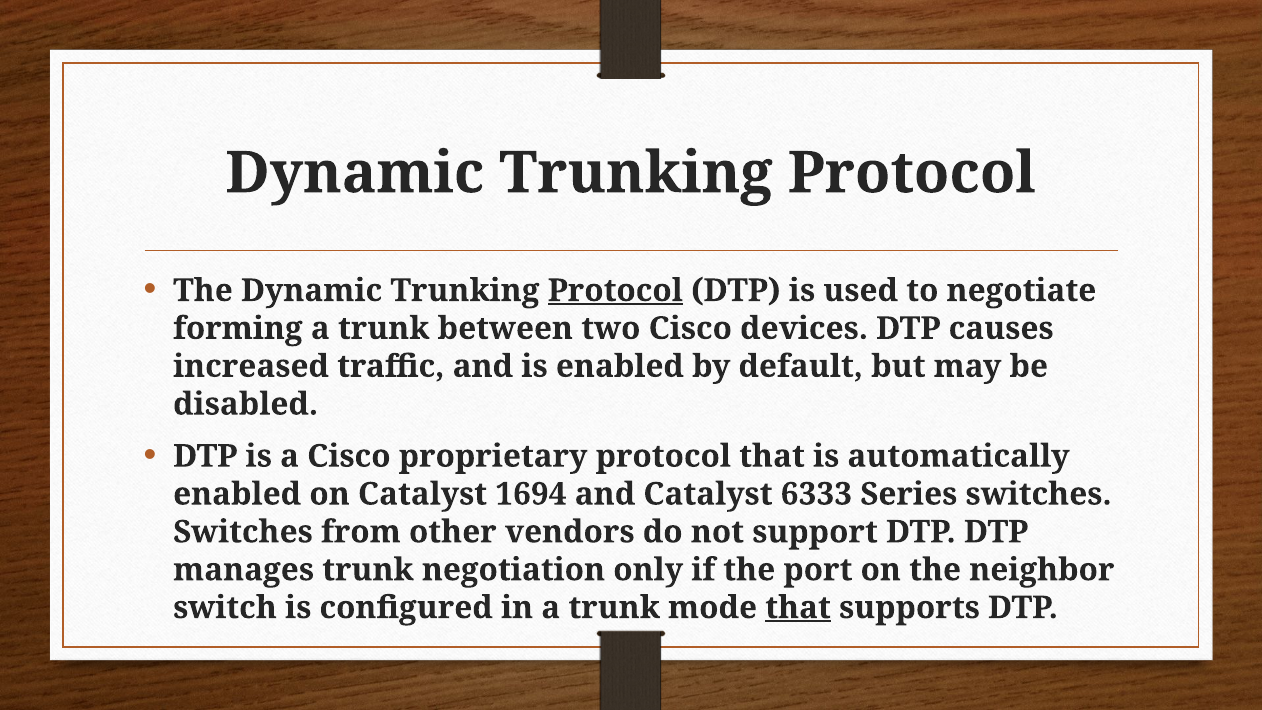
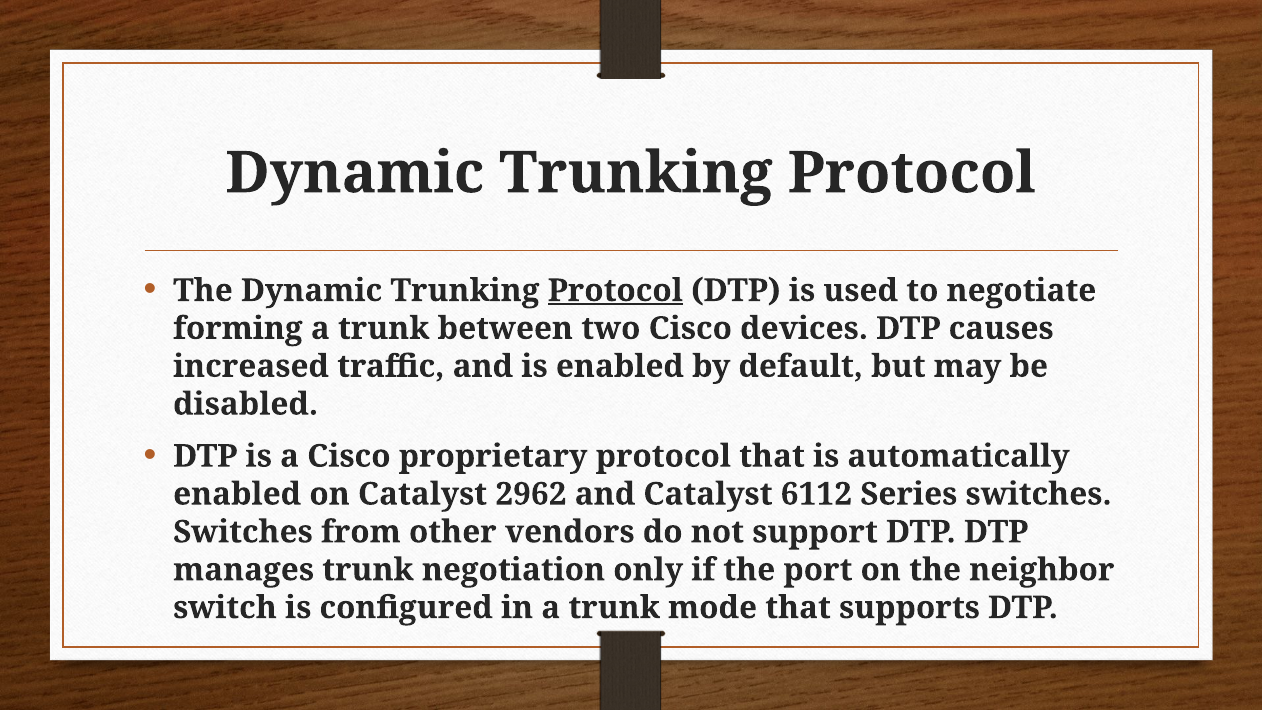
1694: 1694 -> 2962
6333: 6333 -> 6112
that at (798, 608) underline: present -> none
